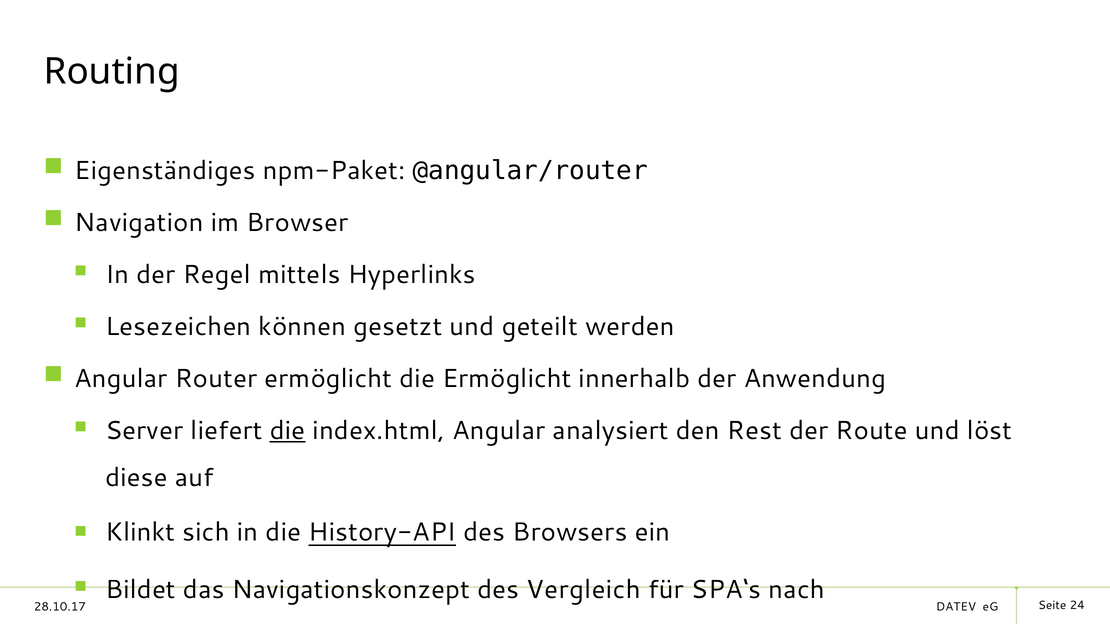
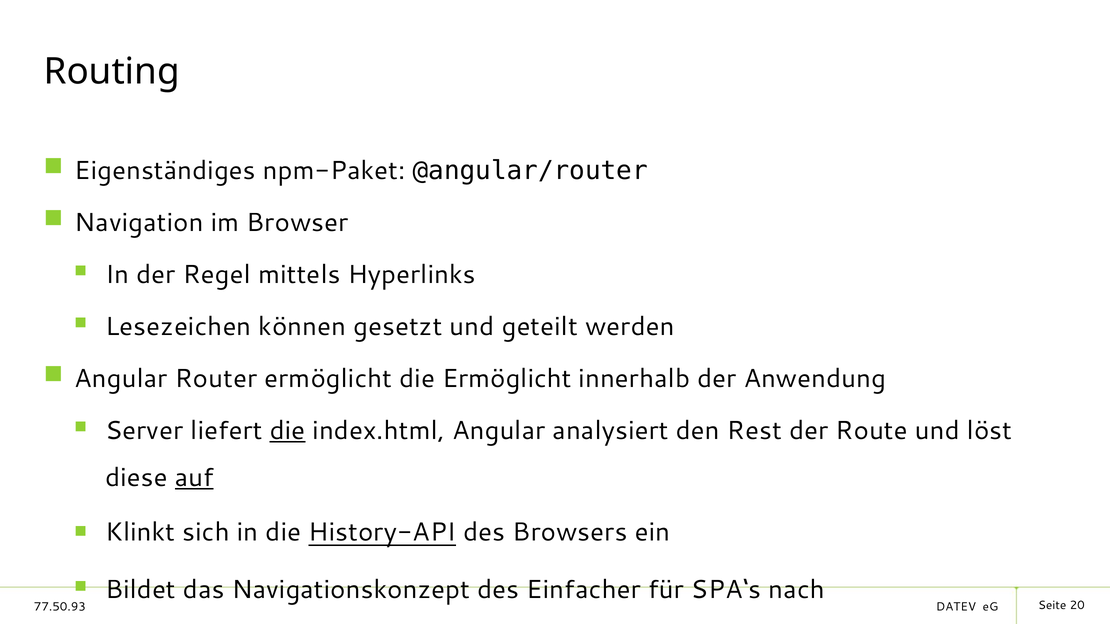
auf underline: none -> present
Vergleich: Vergleich -> Einfacher
28.10.17: 28.10.17 -> 77.50.93
24: 24 -> 20
